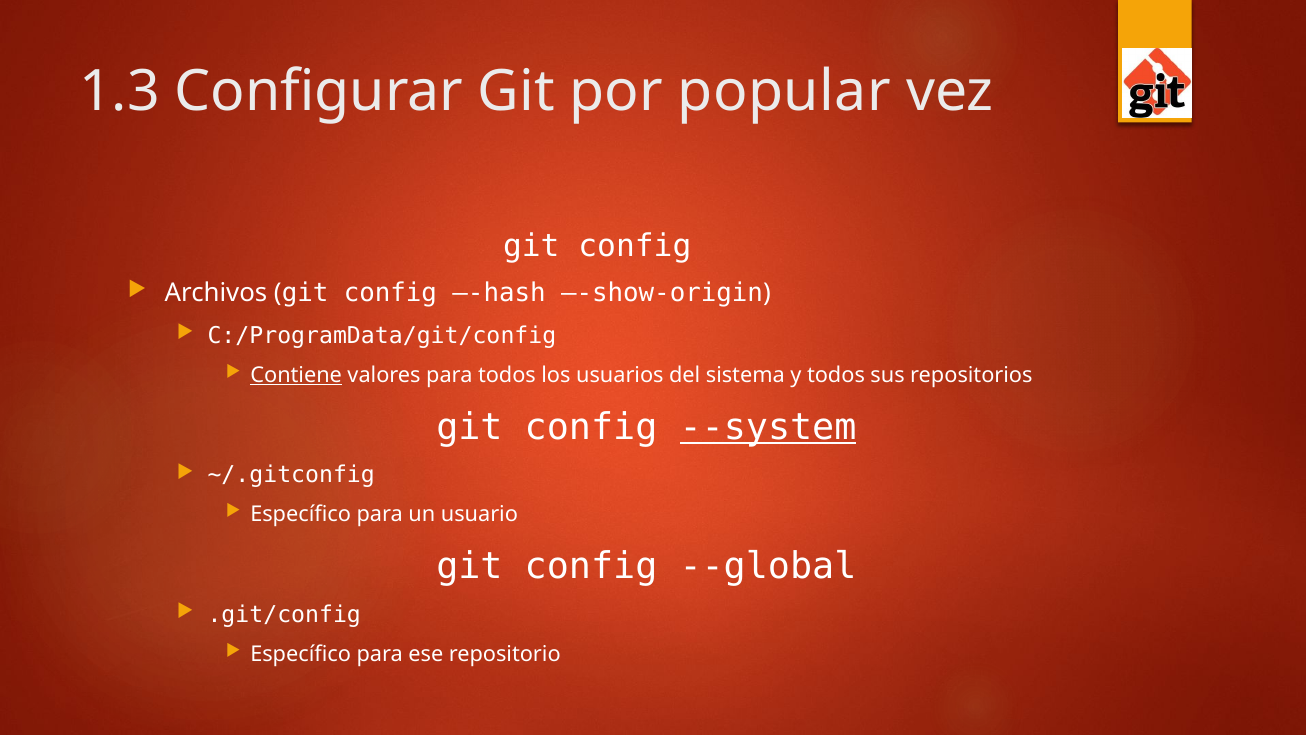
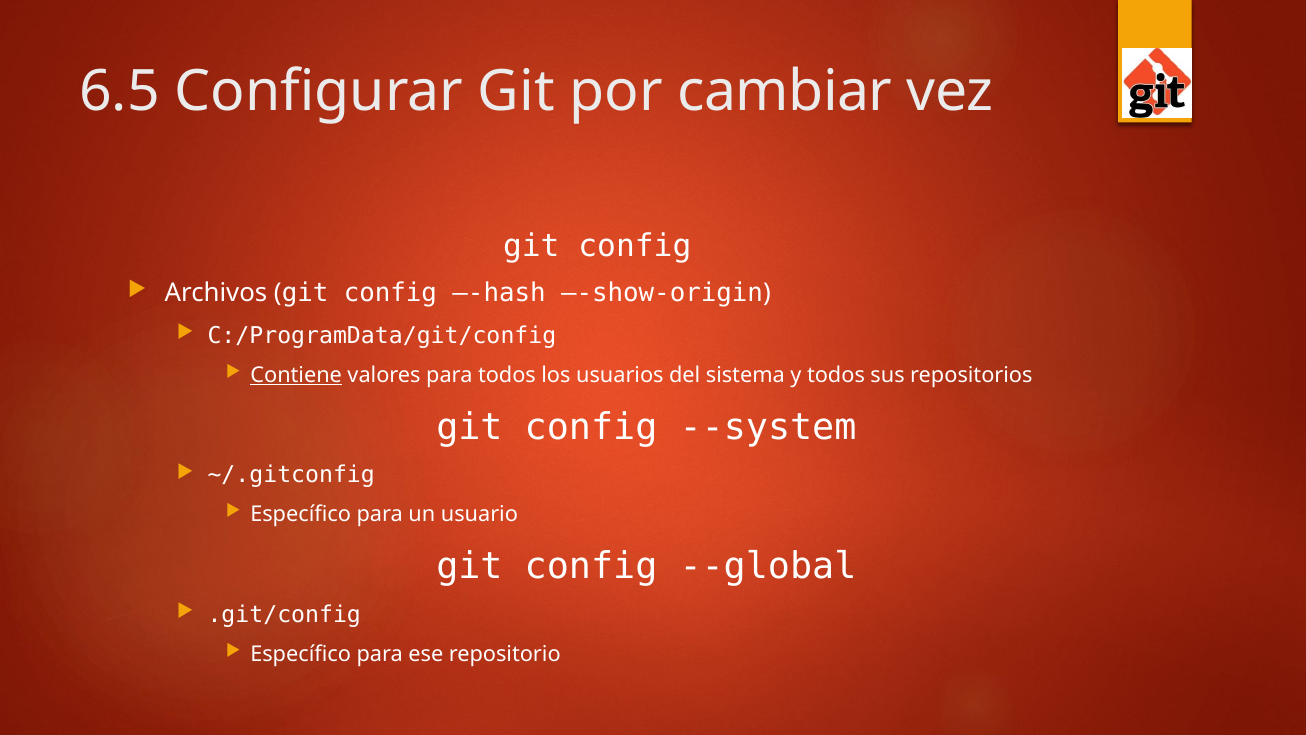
1.3: 1.3 -> 6.5
popular: popular -> cambiar
--system underline: present -> none
